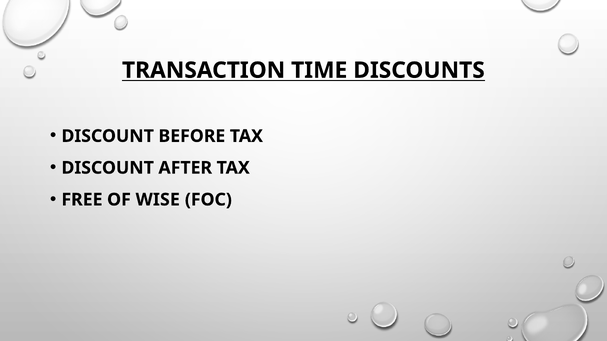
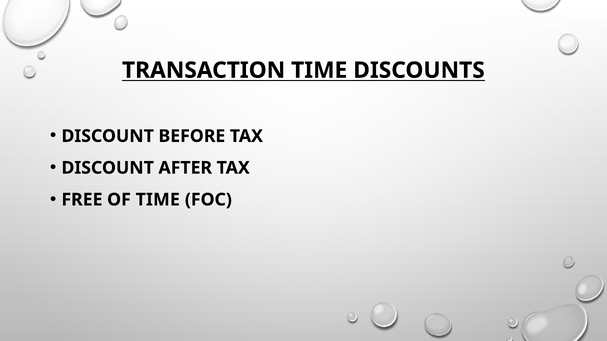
OF WISE: WISE -> TIME
